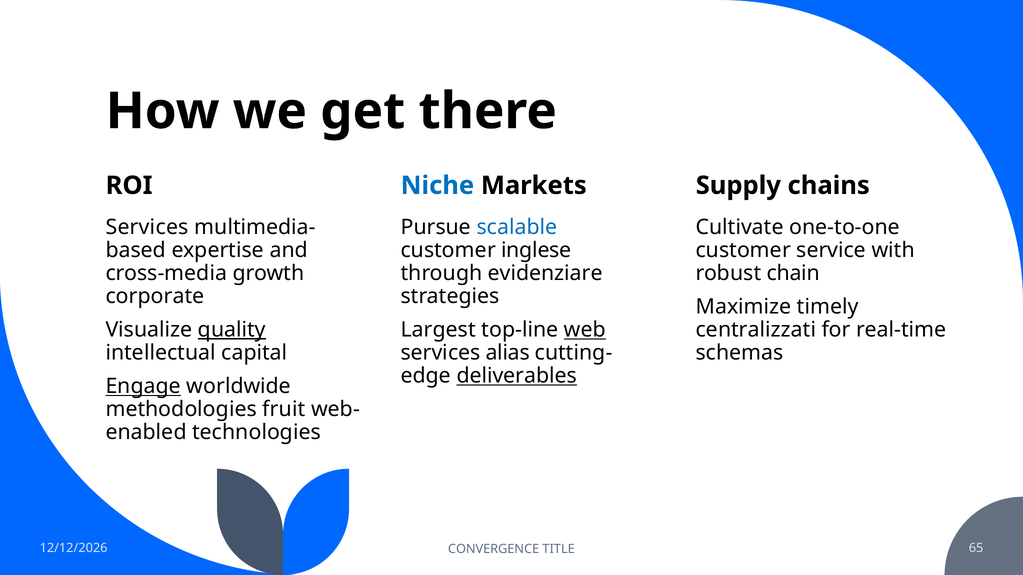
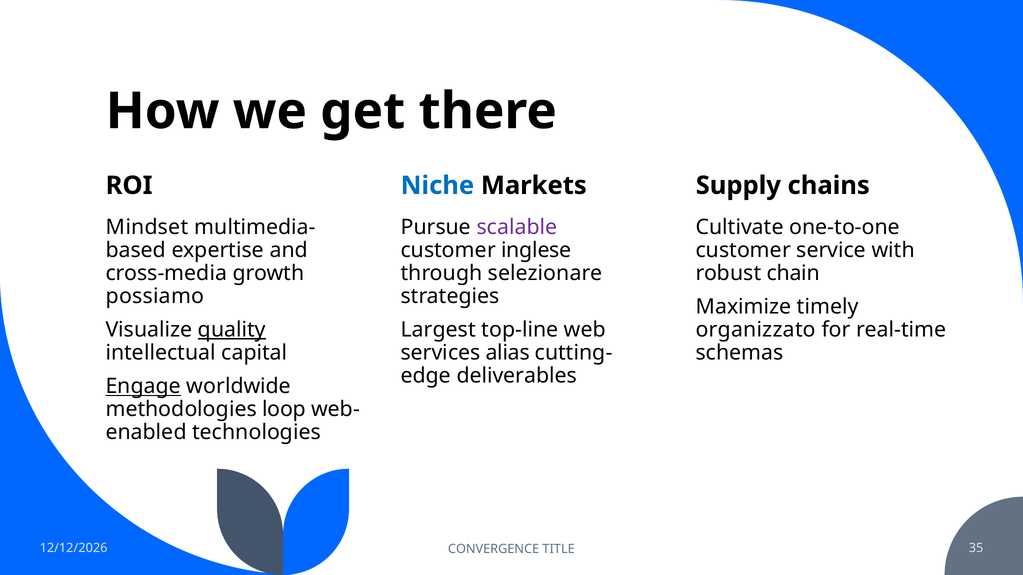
Services at (147, 227): Services -> Mindset
scalable colour: blue -> purple
evidenziare: evidenziare -> selezionare
corporate: corporate -> possiamo
centralizzati: centralizzati -> organizzato
web underline: present -> none
deliverables underline: present -> none
fruit: fruit -> loop
65: 65 -> 35
